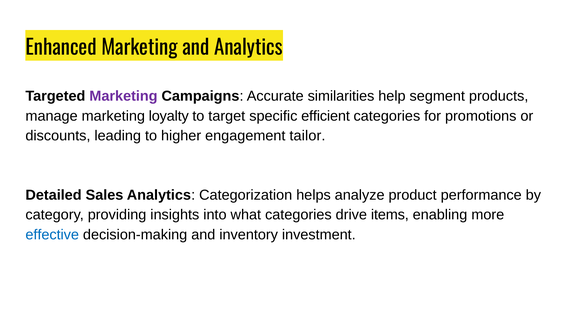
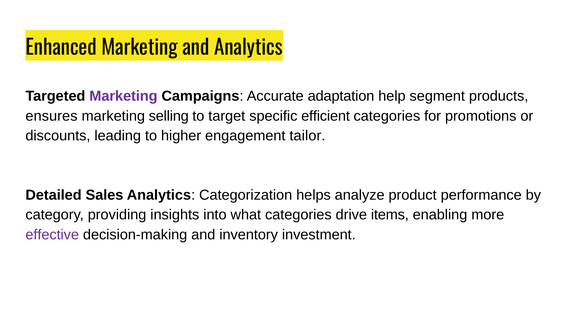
similarities: similarities -> adaptation
manage: manage -> ensures
loyalty: loyalty -> selling
effective colour: blue -> purple
